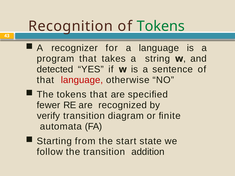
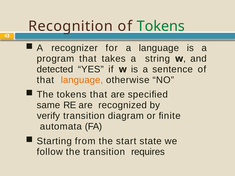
language at (82, 80) colour: red -> orange
fewer: fewer -> same
addition: addition -> requires
